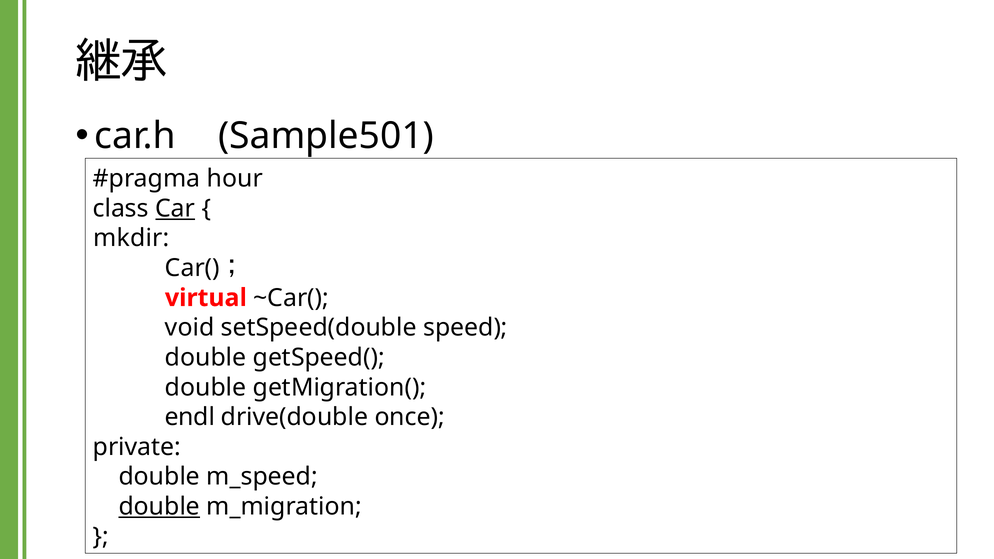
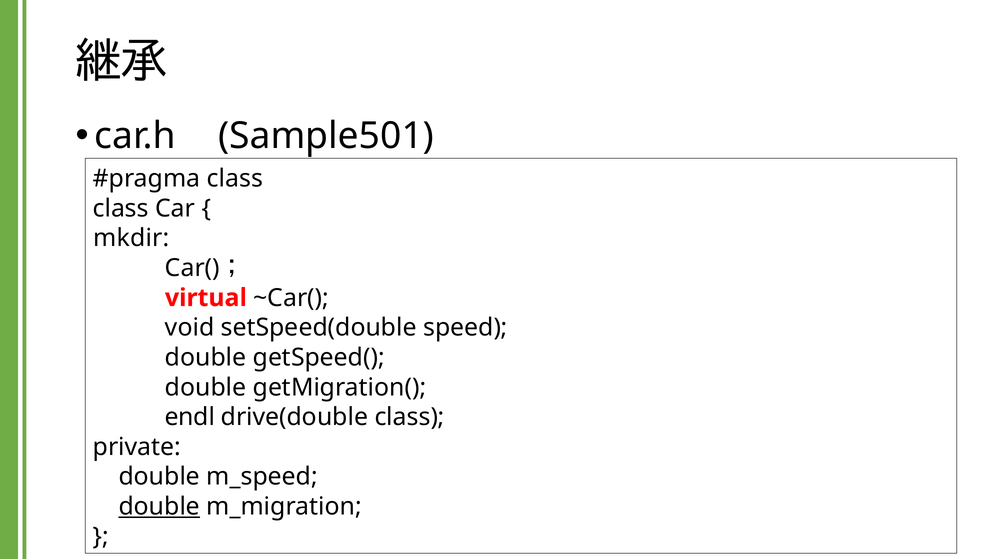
hour at (235, 179): hour -> class
Car underline: present -> none
drive(double once: once -> class
